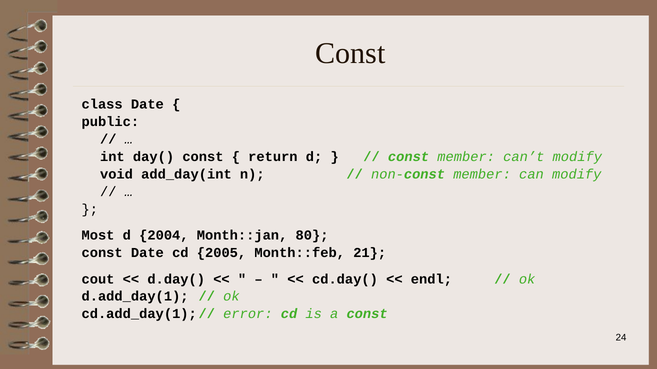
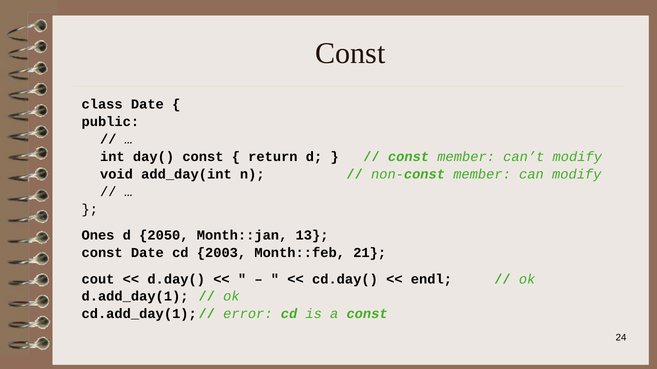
Most: Most -> Ones
2004: 2004 -> 2050
80: 80 -> 13
2005: 2005 -> 2003
